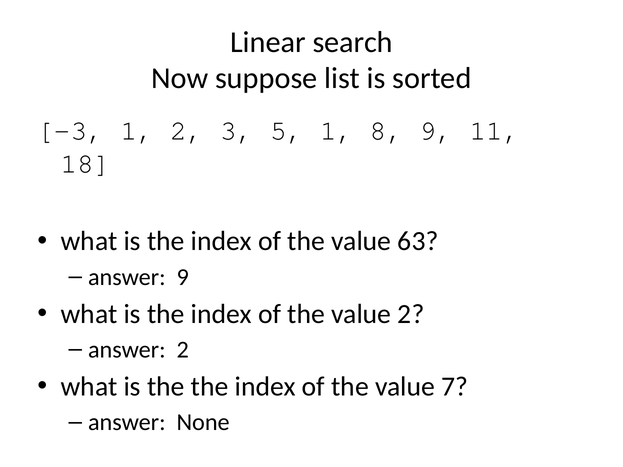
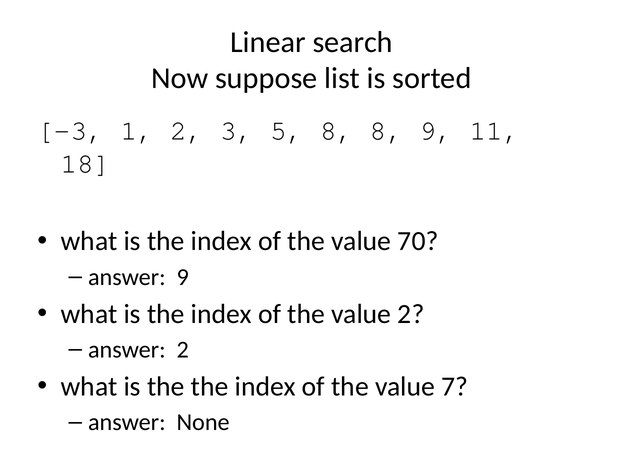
5 1: 1 -> 8
63: 63 -> 70
